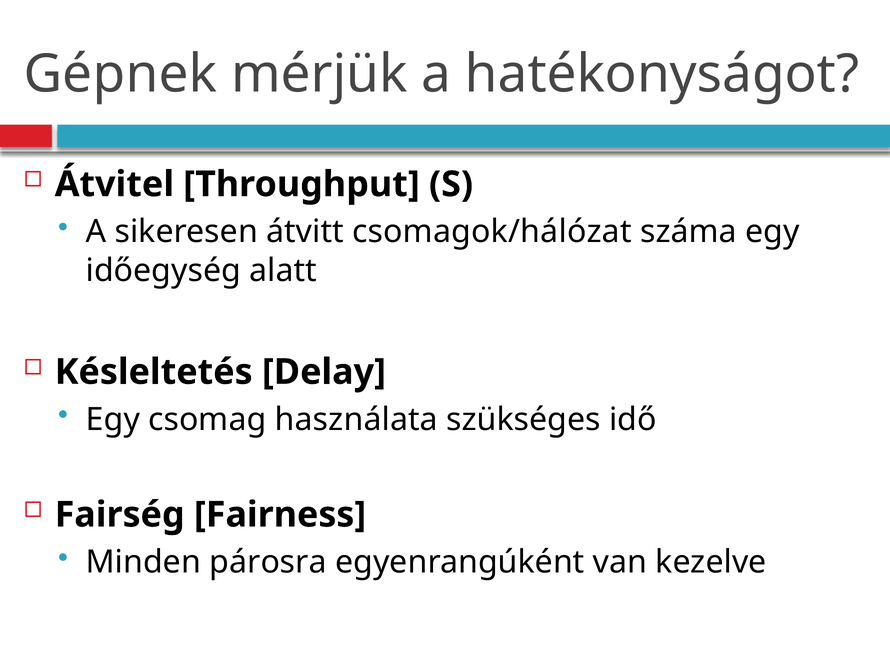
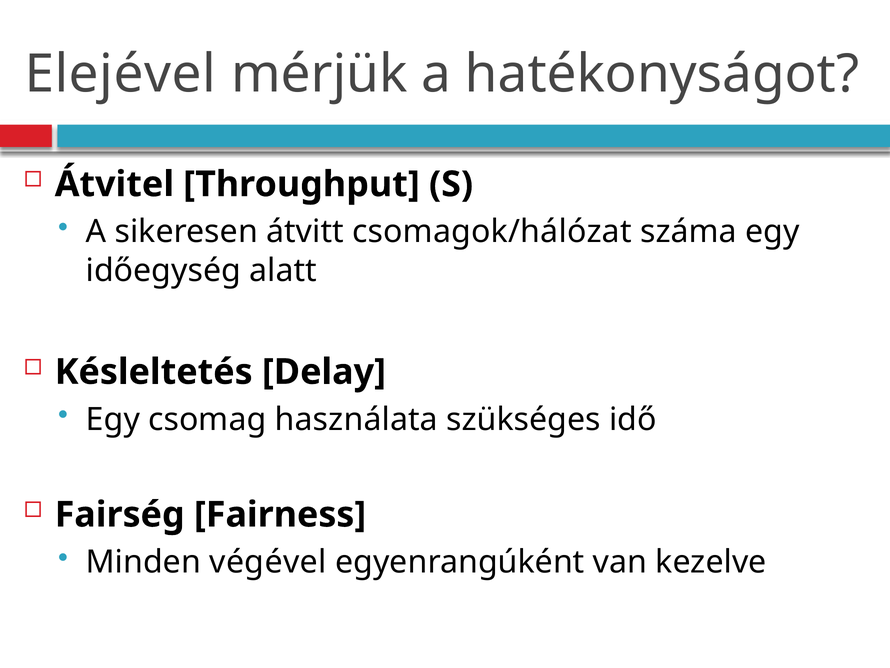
Gépnek: Gépnek -> Elejével
párosra: párosra -> végével
